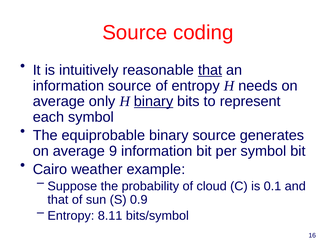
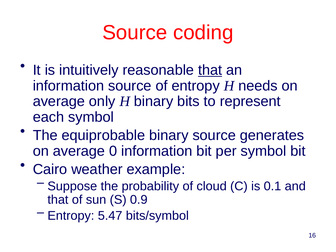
binary at (154, 101) underline: present -> none
9: 9 -> 0
8.11: 8.11 -> 5.47
